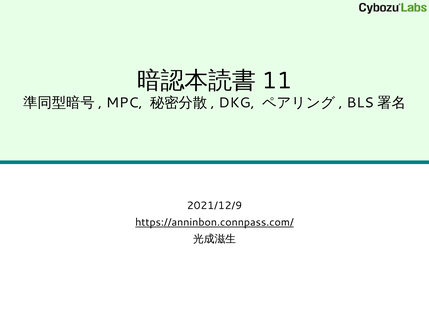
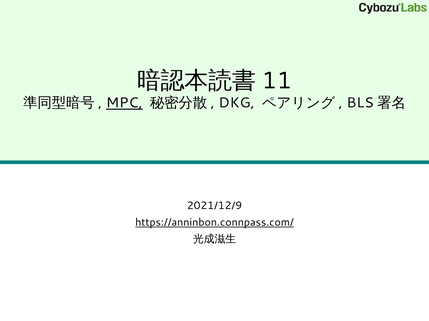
MPC underline: none -> present
